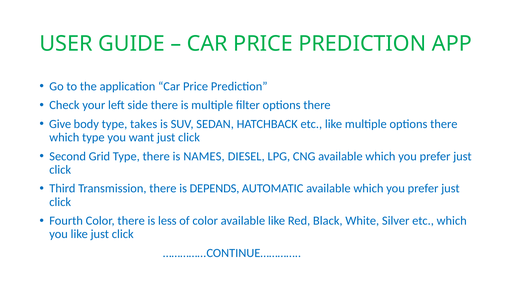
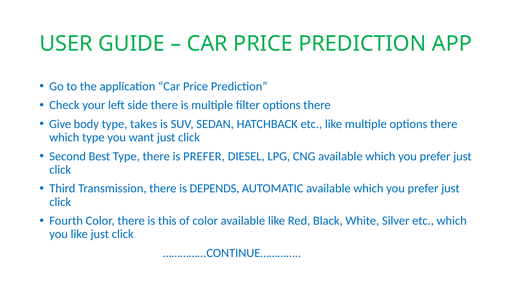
Grid: Grid -> Best
is NAMES: NAMES -> PREFER
less: less -> this
